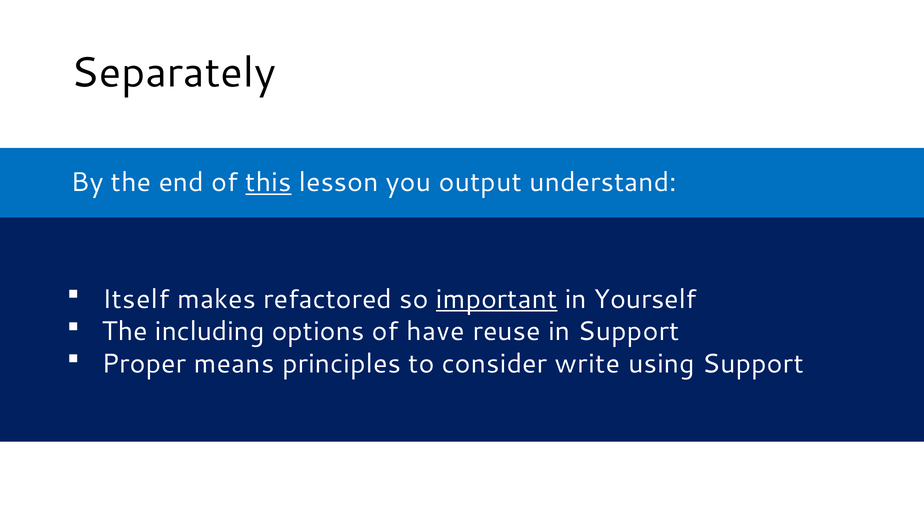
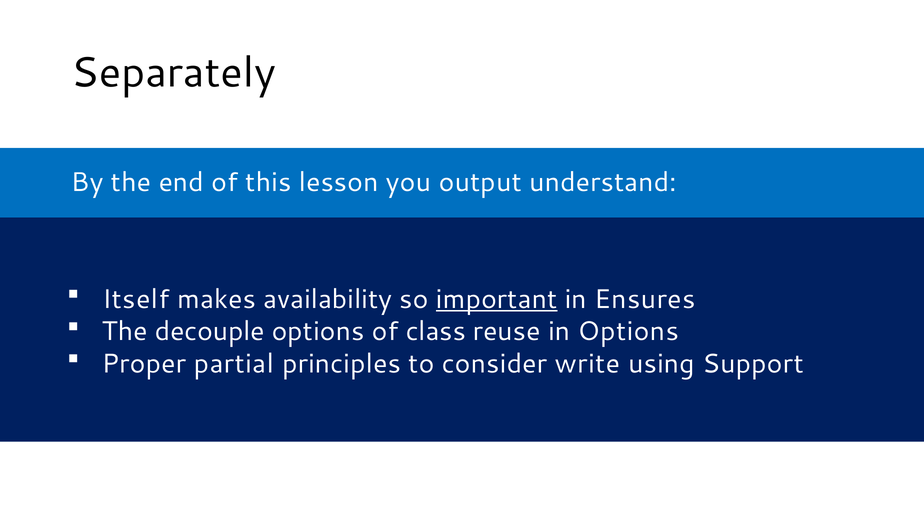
this underline: present -> none
refactored: refactored -> availability
Yourself: Yourself -> Ensures
including: including -> decouple
have: have -> class
in Support: Support -> Options
means: means -> partial
